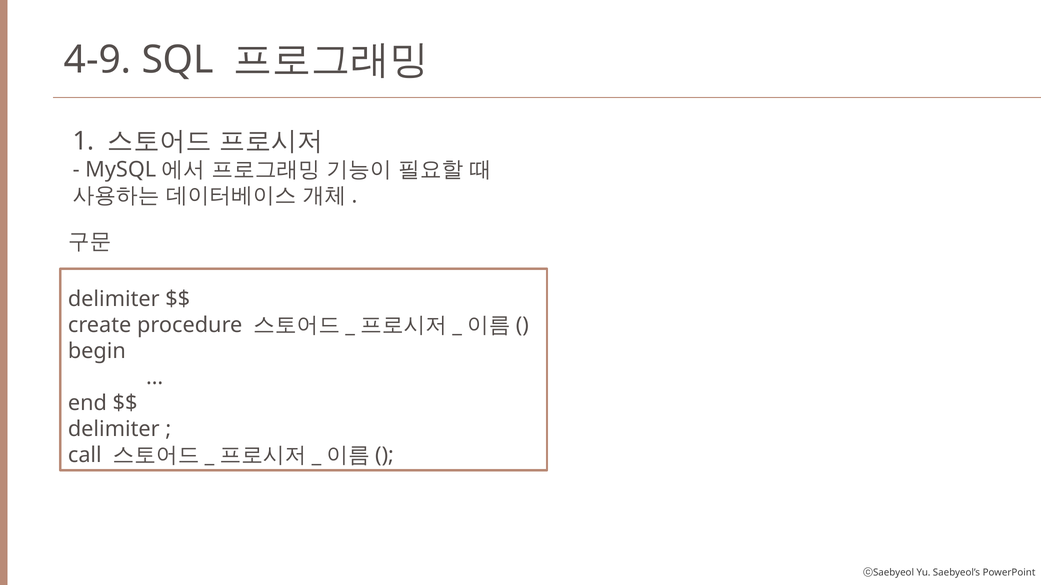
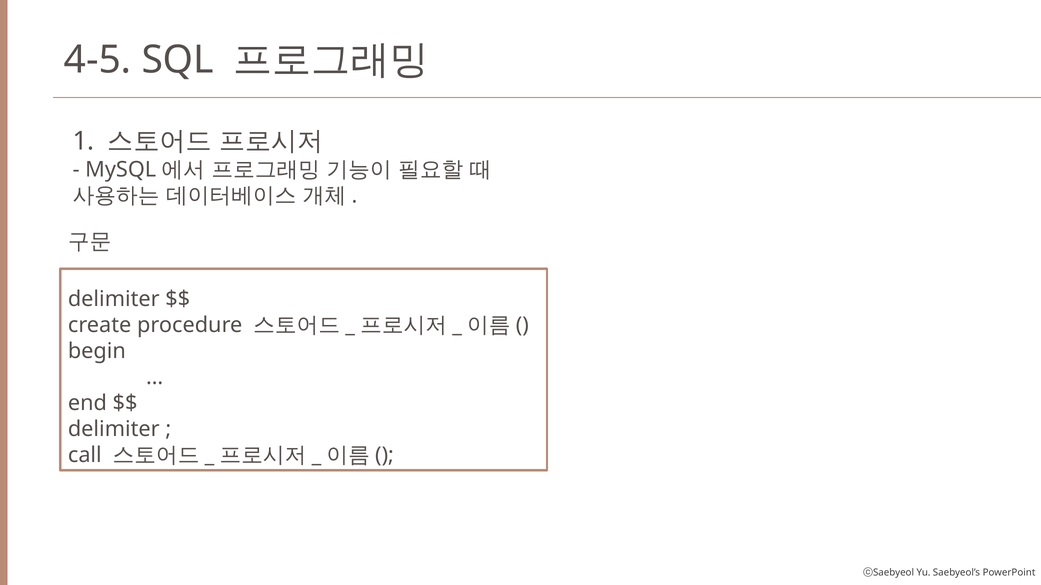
4-9: 4-9 -> 4-5
